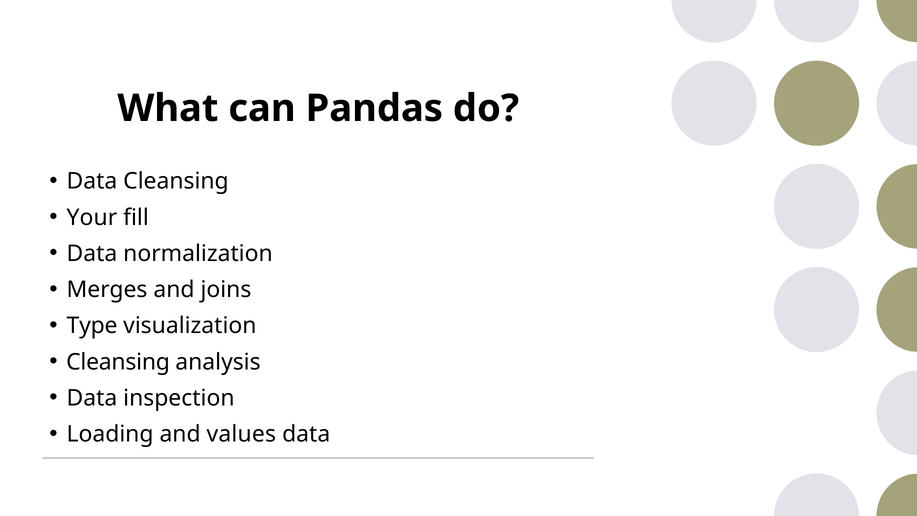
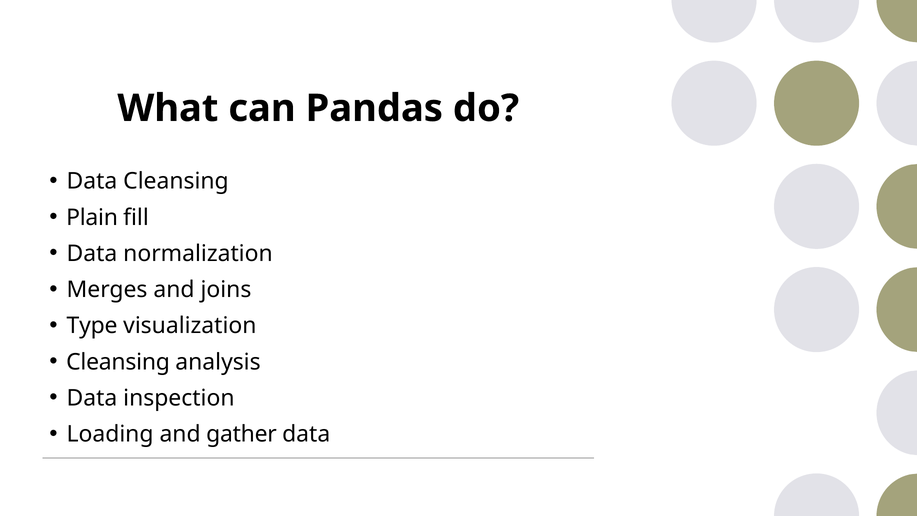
Your: Your -> Plain
values: values -> gather
